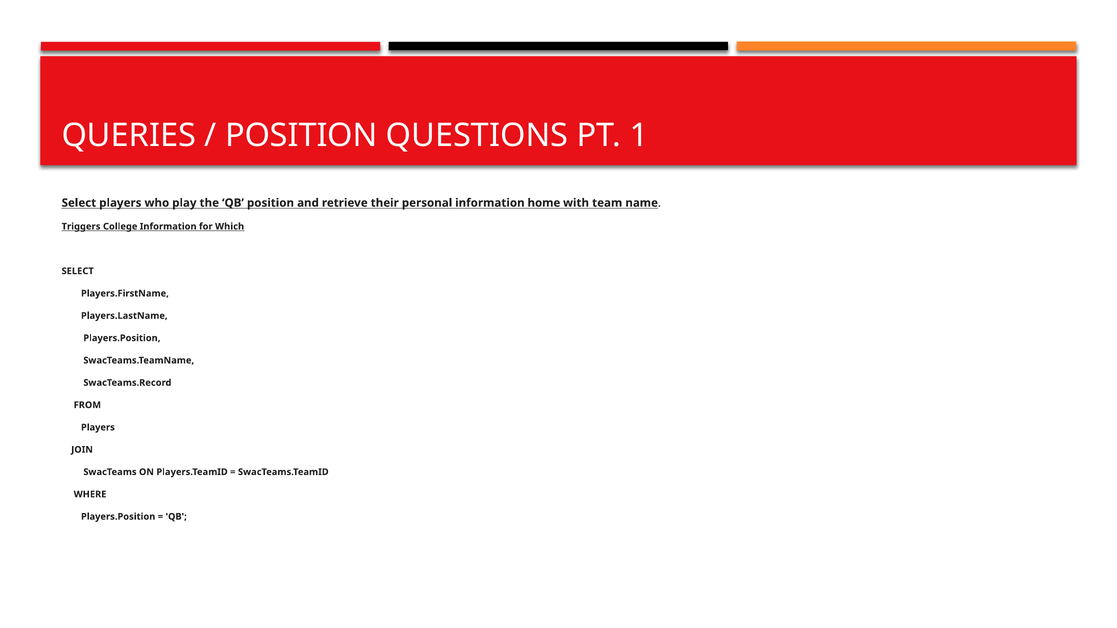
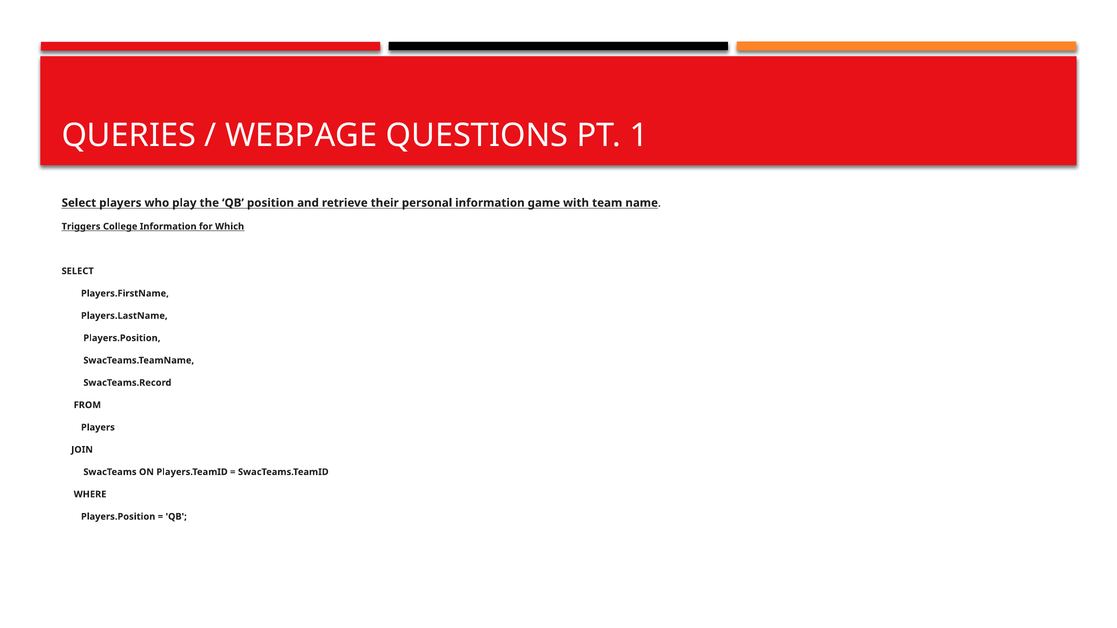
POSITION at (301, 136): POSITION -> WEBPAGE
home: home -> game
